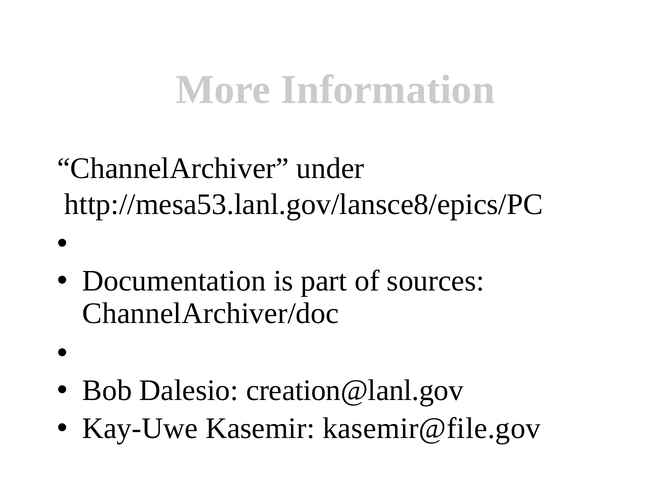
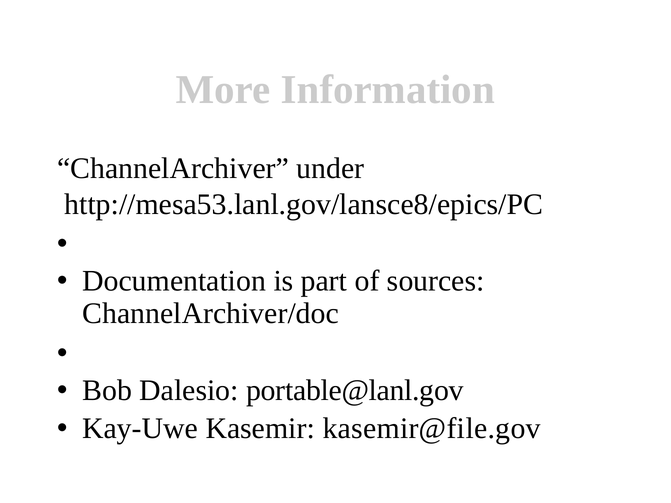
creation@lanl.gov: creation@lanl.gov -> portable@lanl.gov
